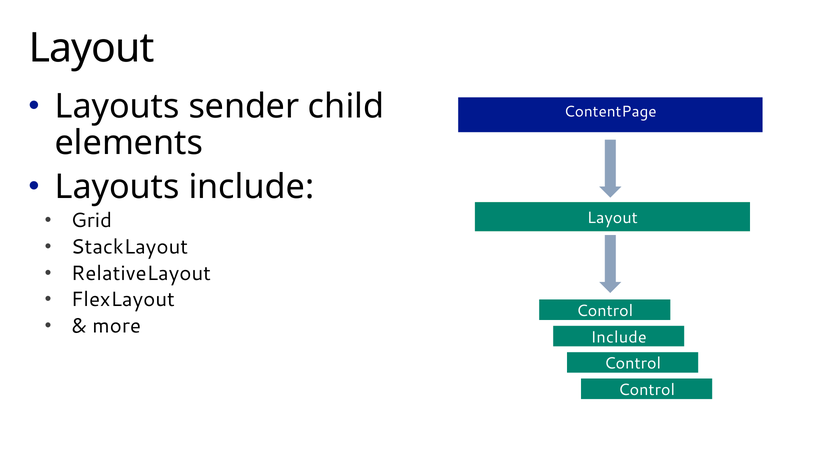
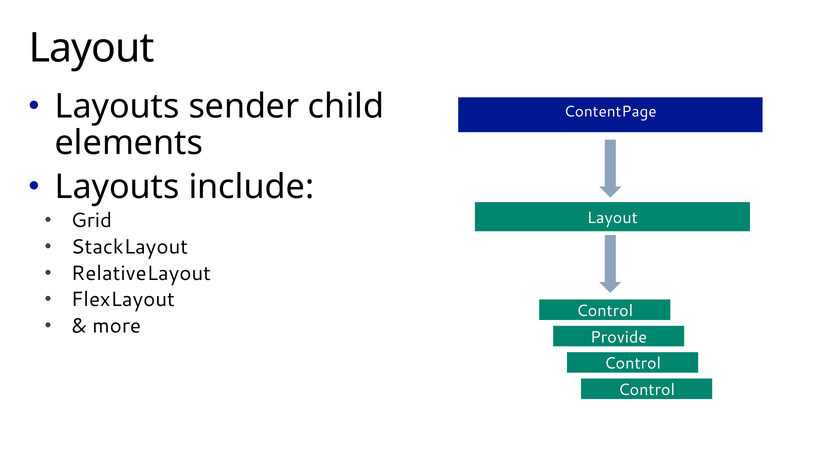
Include at (619, 337): Include -> Provide
